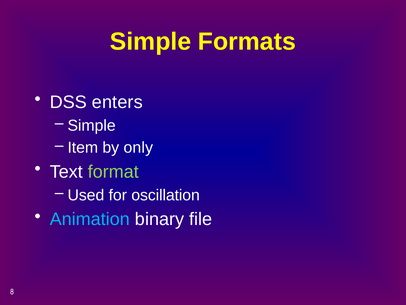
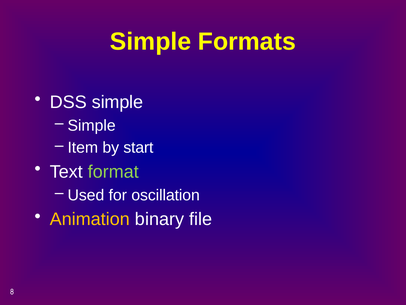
DSS enters: enters -> simple
only: only -> start
Animation colour: light blue -> yellow
